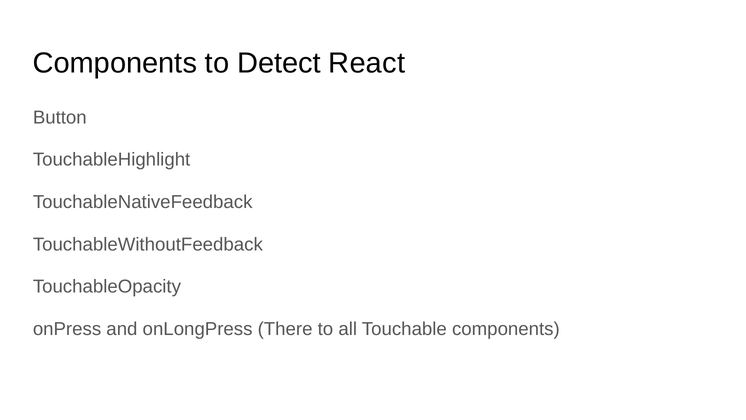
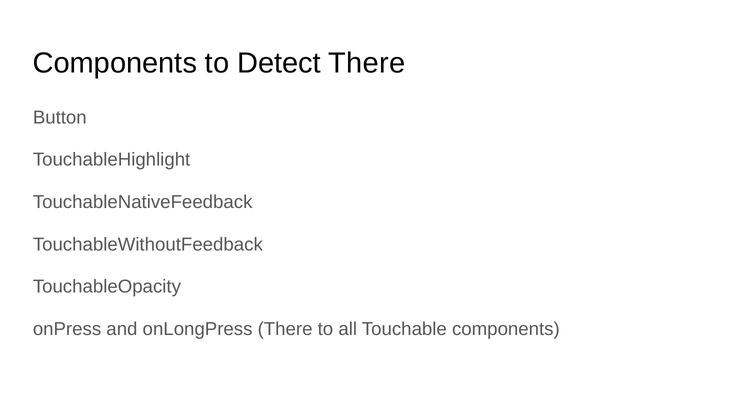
Detect React: React -> There
